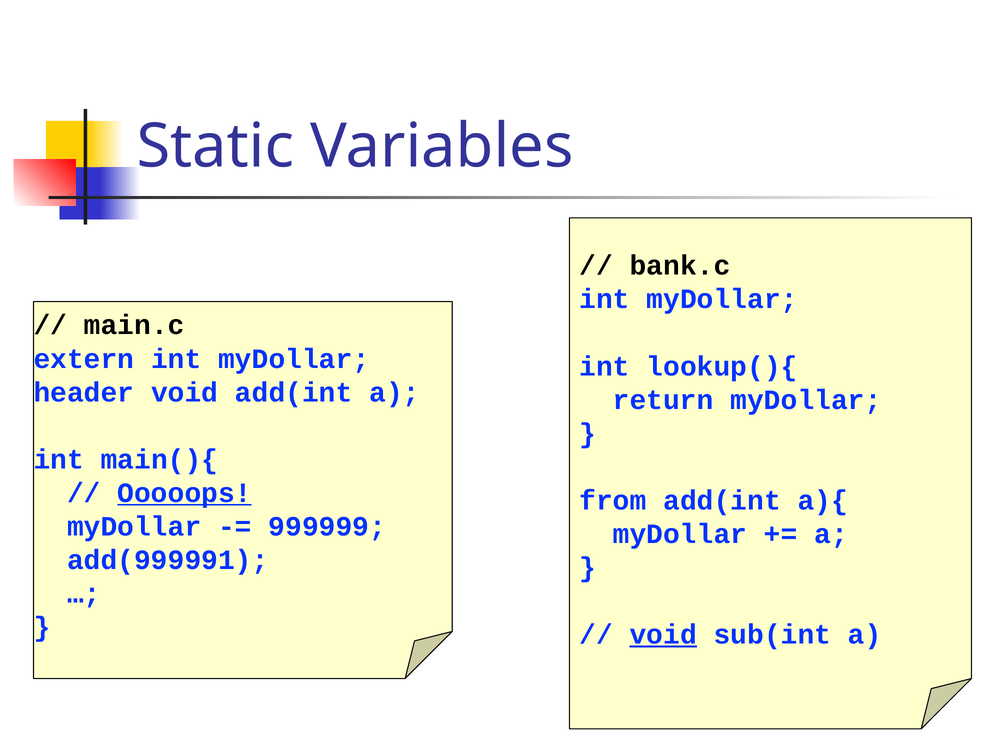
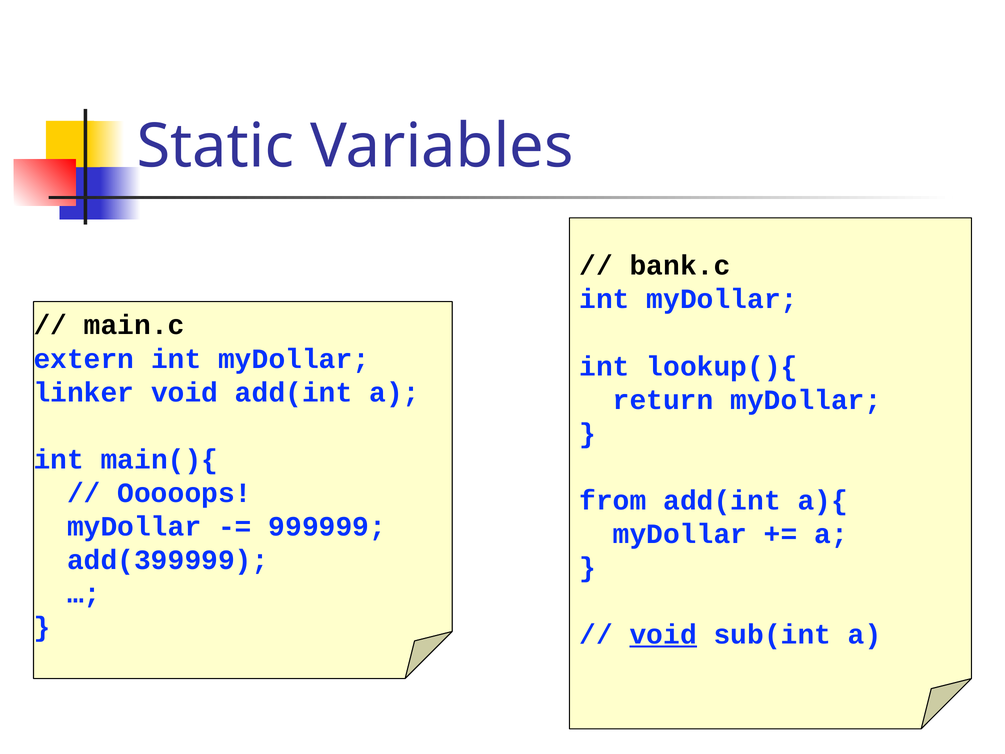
header: header -> linker
Ooooops underline: present -> none
add(999991: add(999991 -> add(399999
